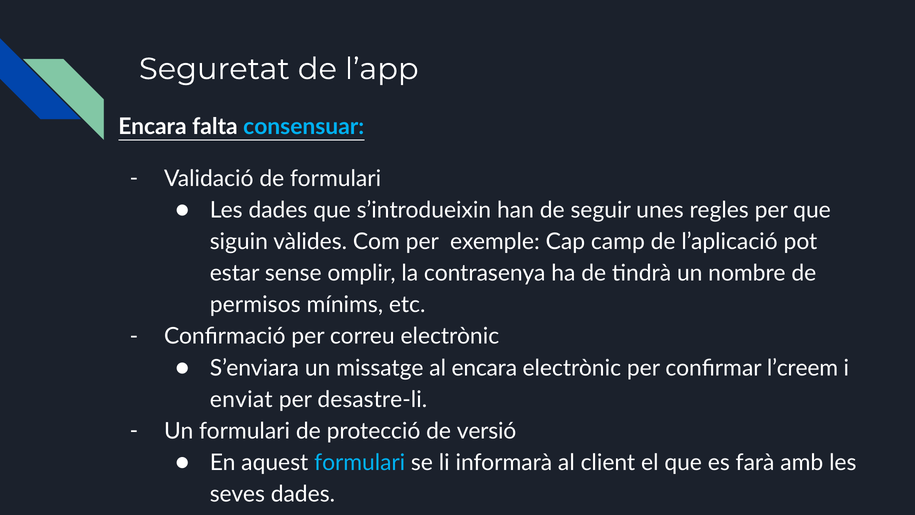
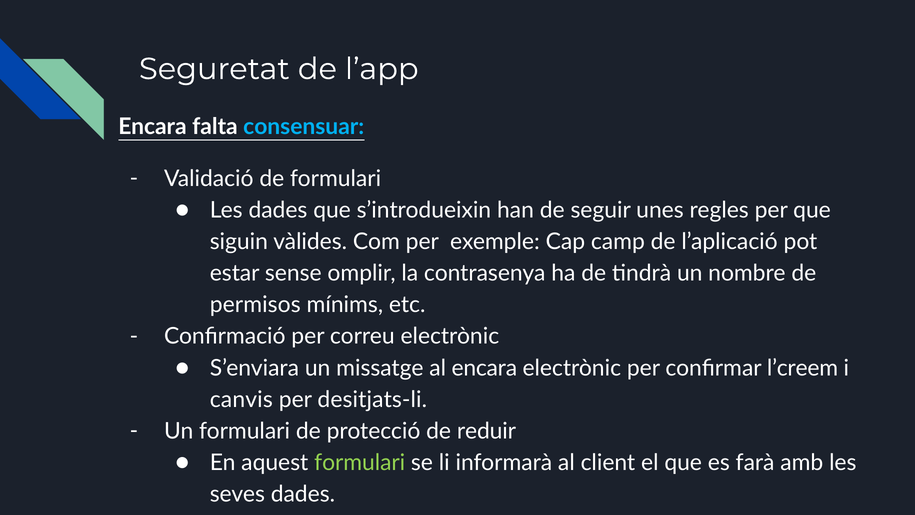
enviat: enviat -> canvis
desastre-li: desastre-li -> desitjats-li
versió: versió -> reduir
formulari at (360, 462) colour: light blue -> light green
